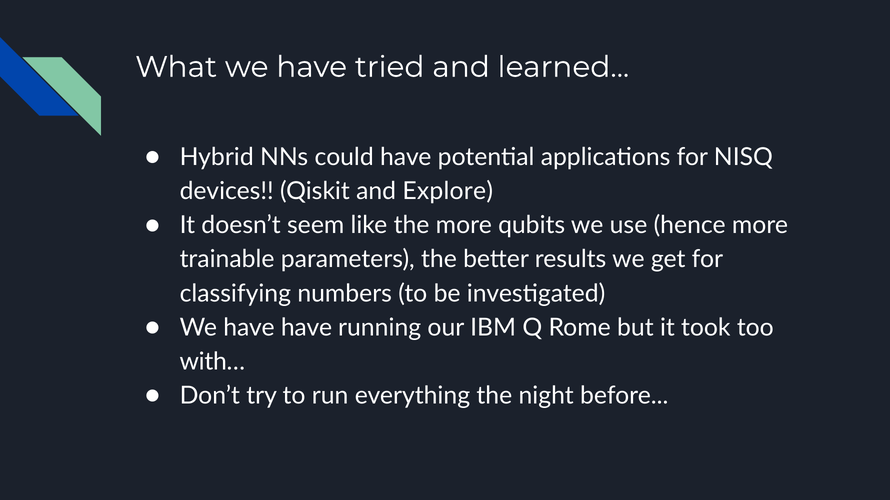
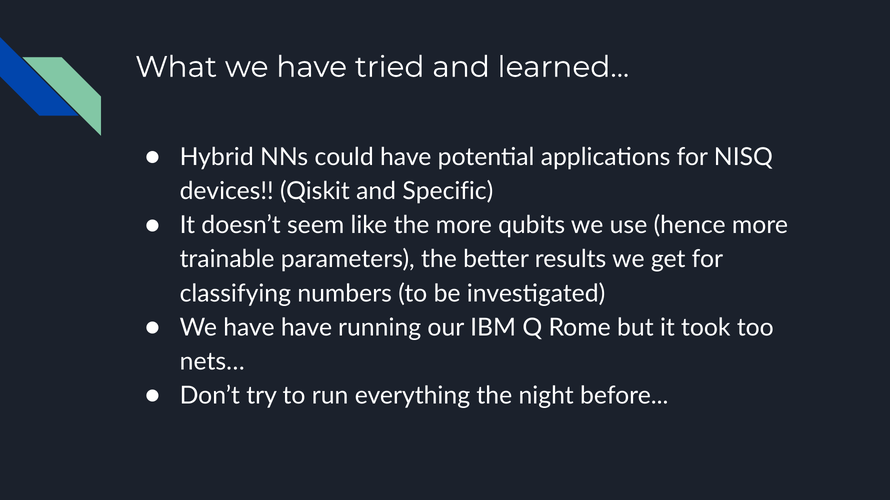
Explore: Explore -> Specific
with…: with… -> nets…
